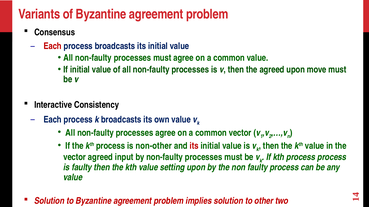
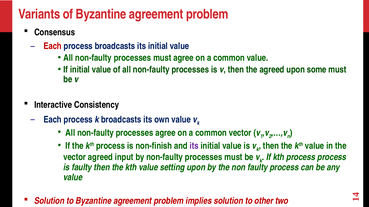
move: move -> some
non-other: non-other -> non-finish
its at (194, 146) colour: red -> purple
